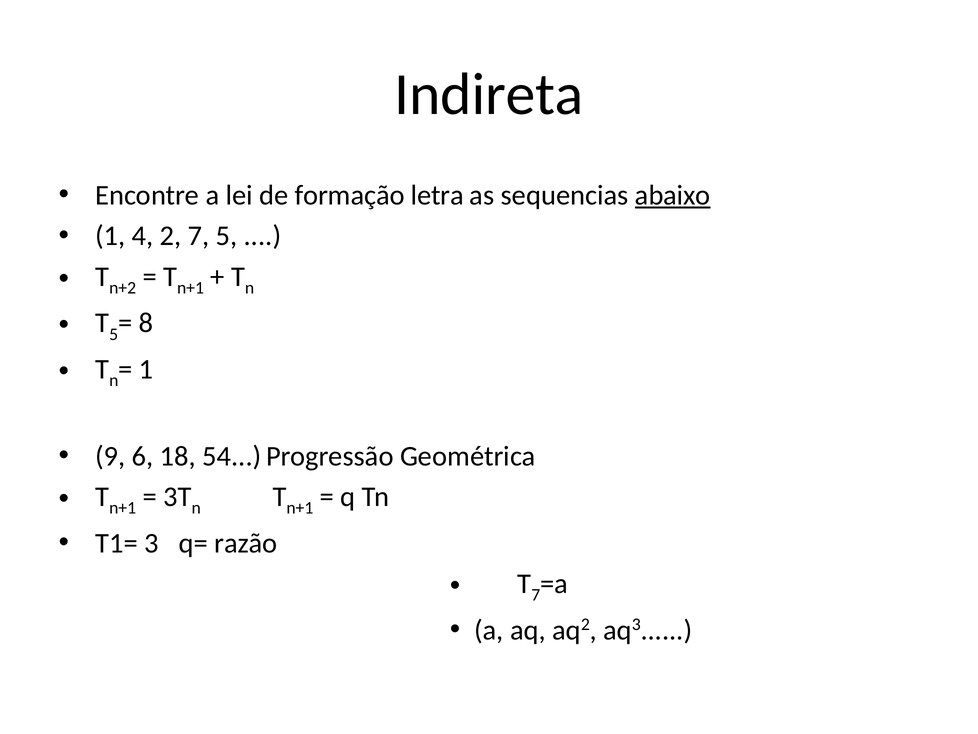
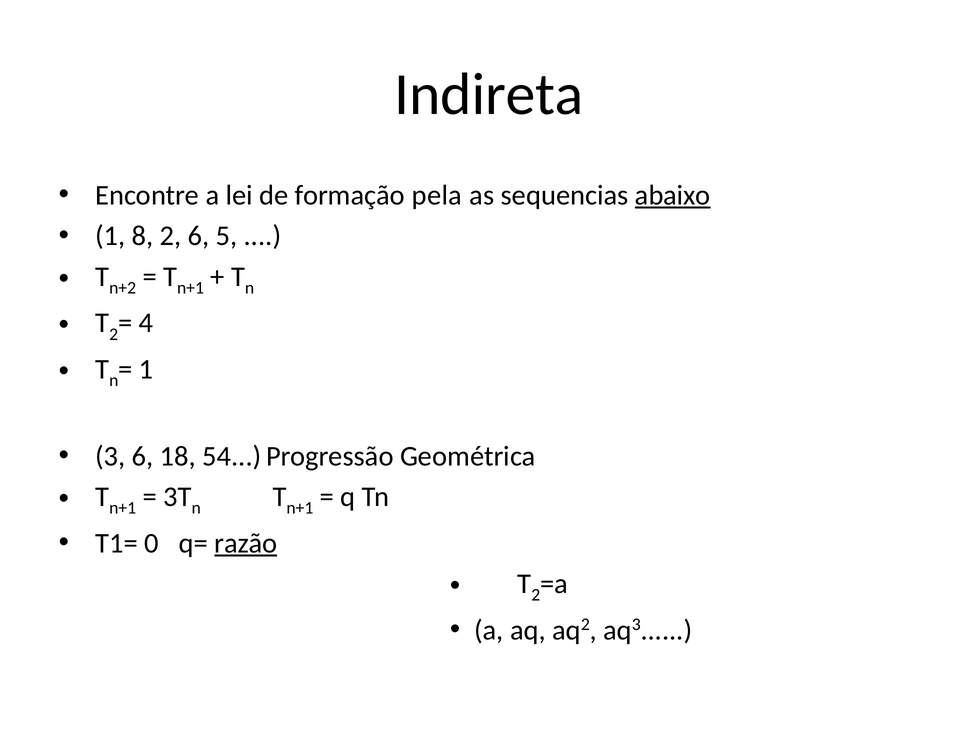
letra: letra -> pela
4: 4 -> 8
2 7: 7 -> 6
5 at (114, 334): 5 -> 2
8: 8 -> 4
9: 9 -> 3
3: 3 -> 0
razão underline: none -> present
7 at (536, 595): 7 -> 2
